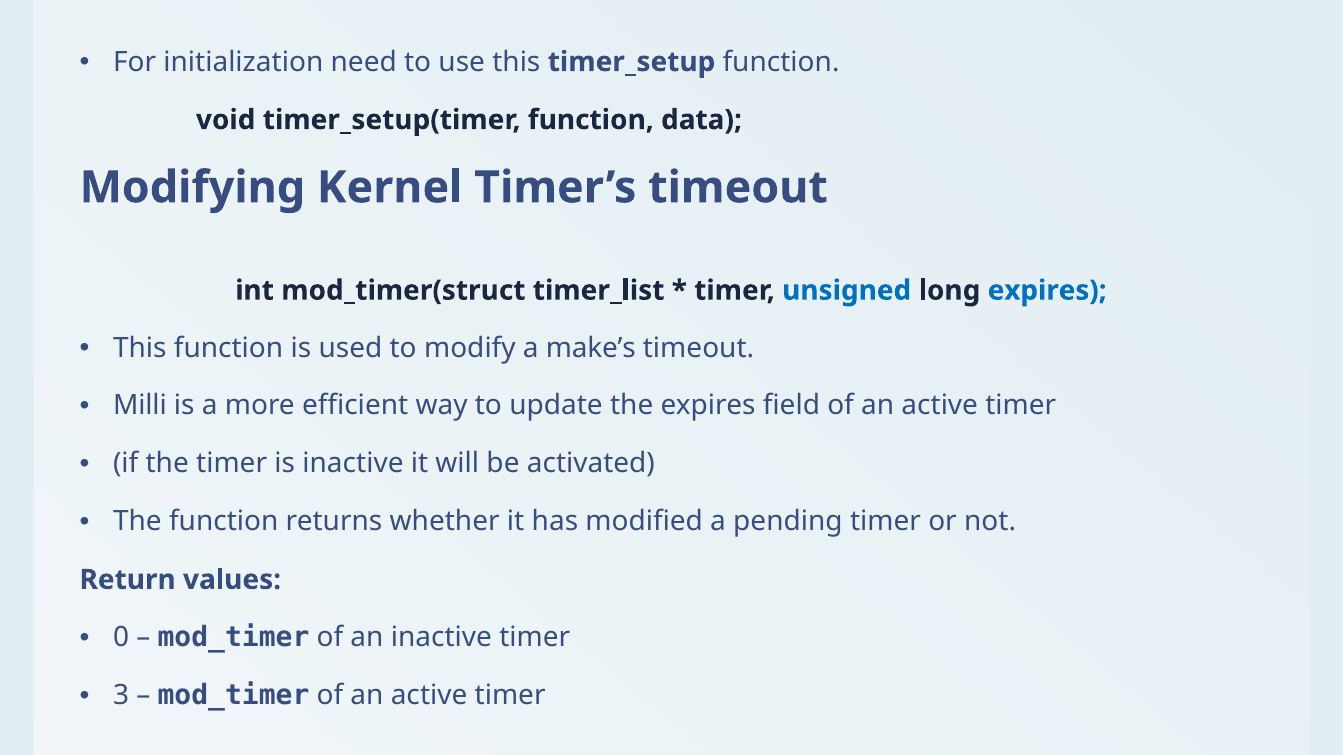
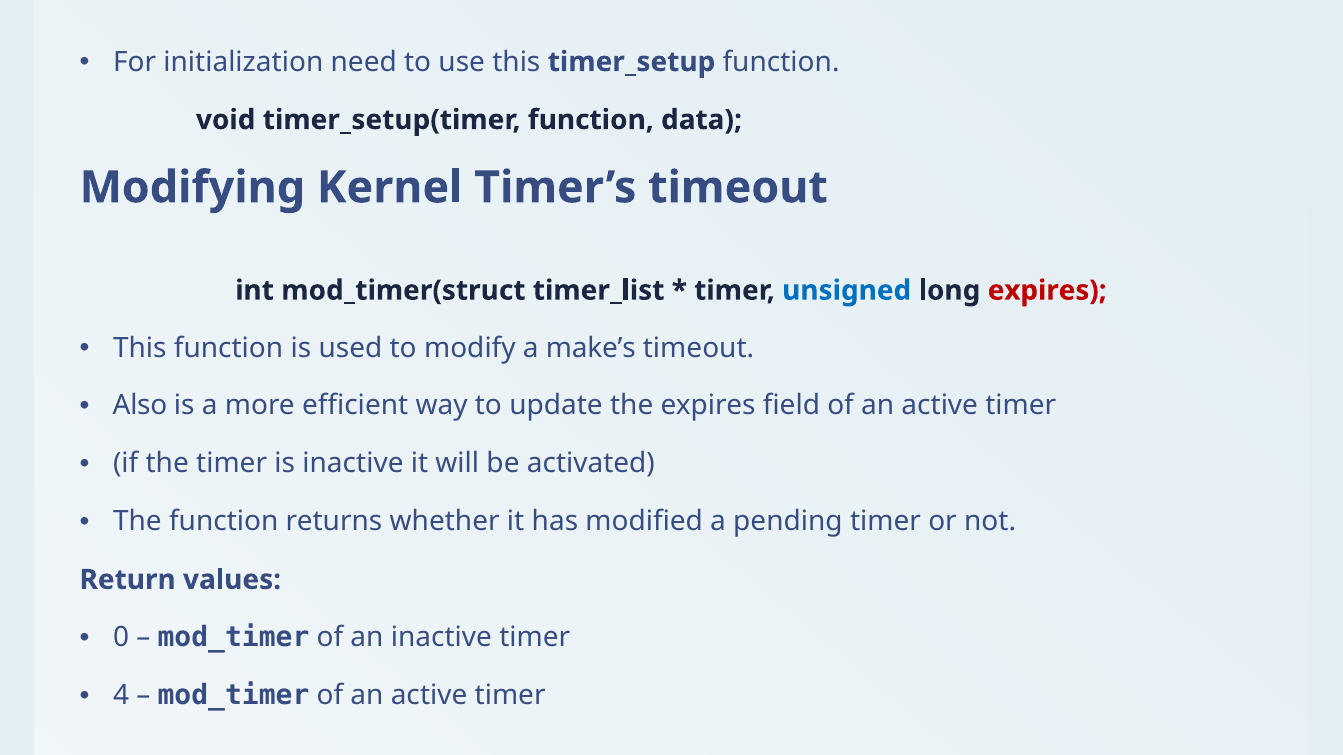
expires at (1047, 291) colour: blue -> red
Milli: Milli -> Also
3: 3 -> 4
